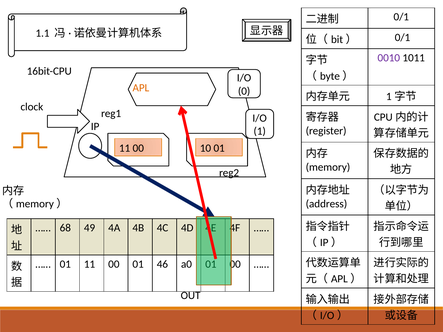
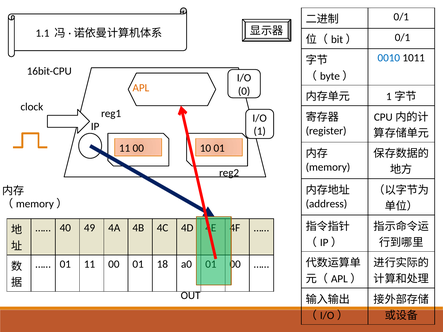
0010 colour: purple -> blue
68: 68 -> 40
46: 46 -> 18
